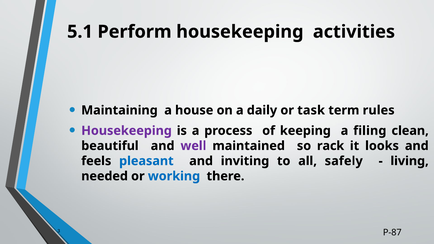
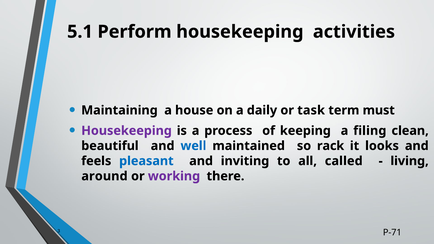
rules: rules -> must
well colour: purple -> blue
safely: safely -> called
needed: needed -> around
working colour: blue -> purple
P-87: P-87 -> P-71
